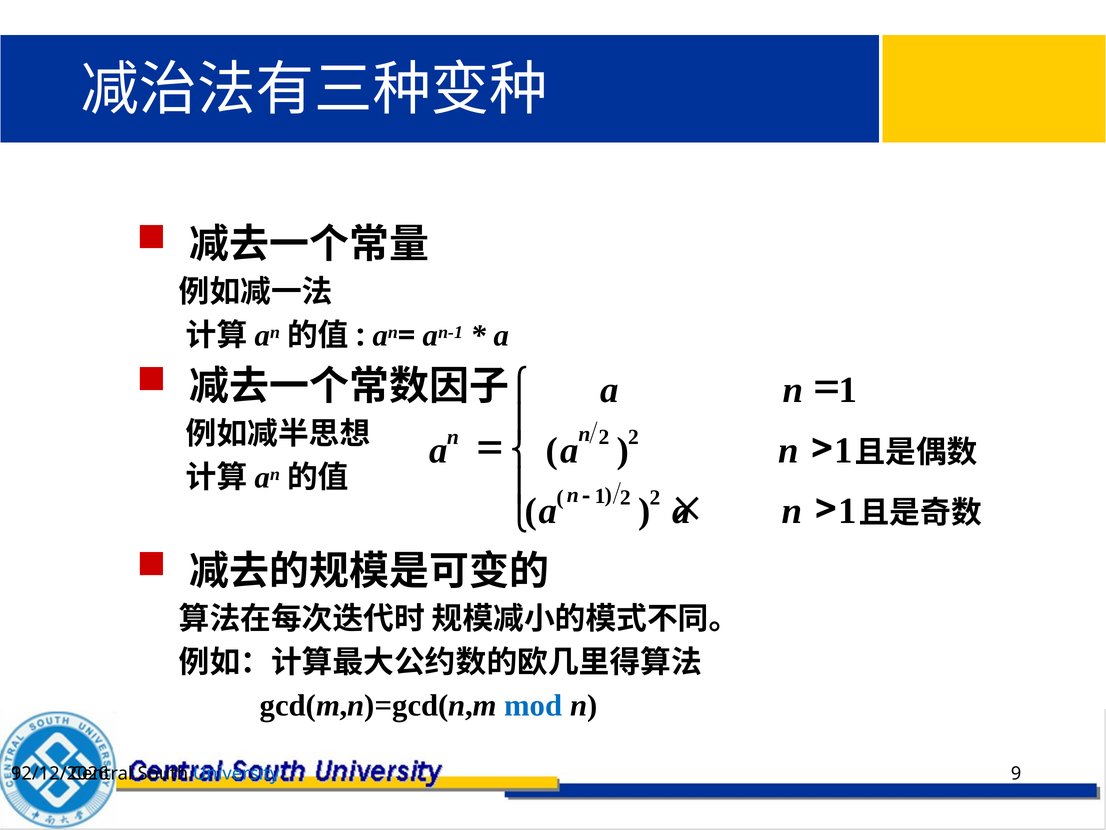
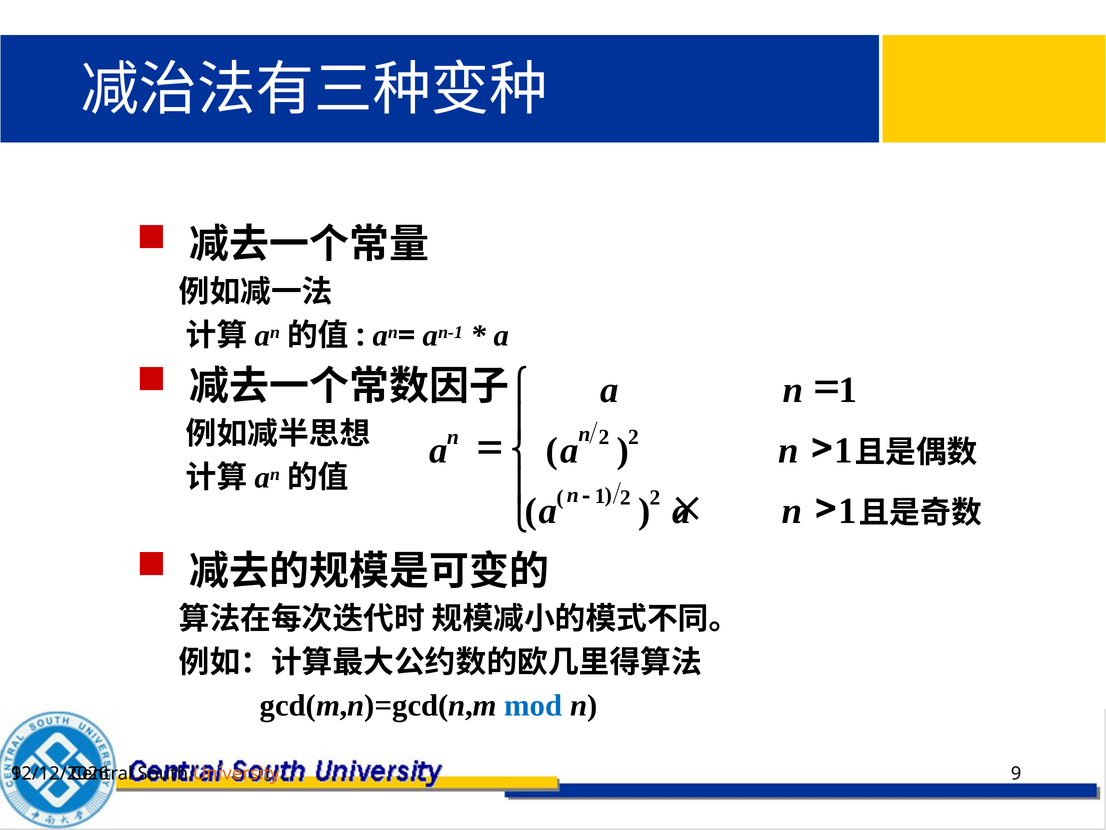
University colour: blue -> orange
